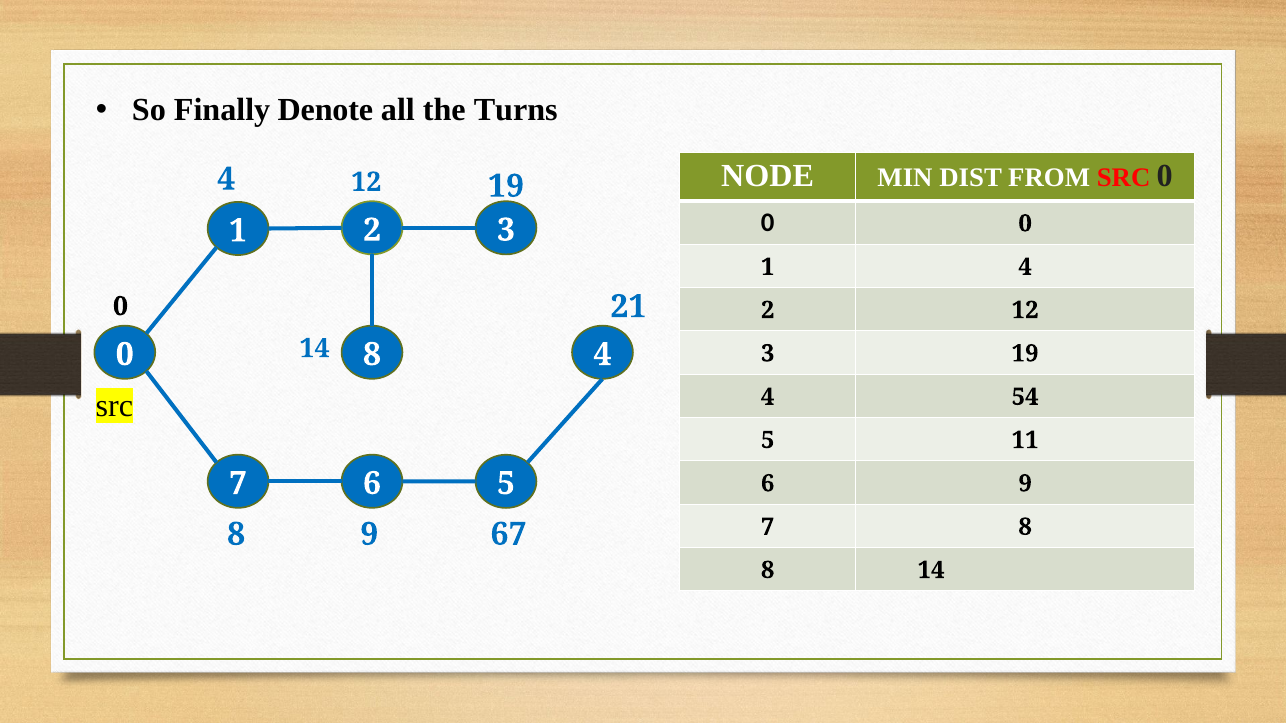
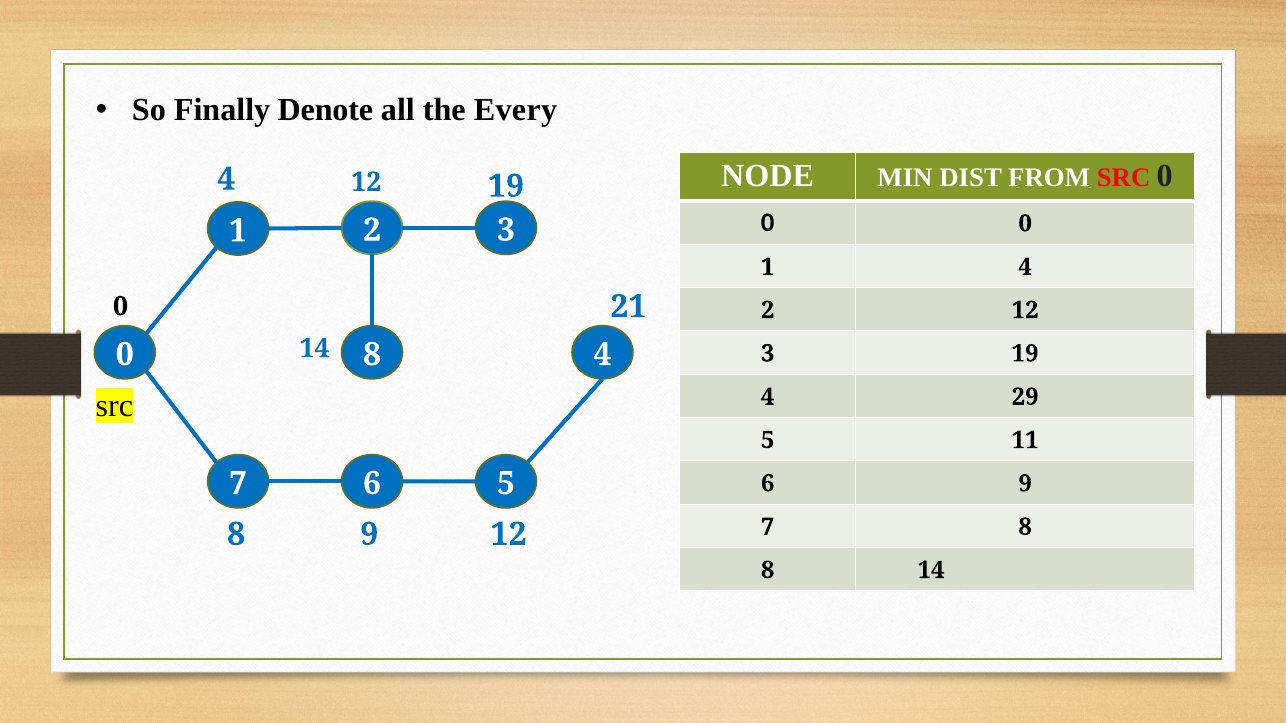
Turns: Turns -> Every
54: 54 -> 29
9 67: 67 -> 12
